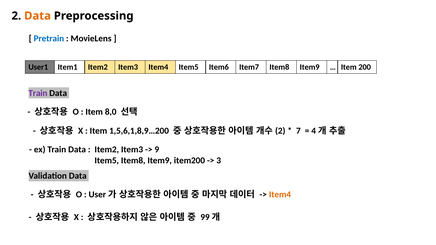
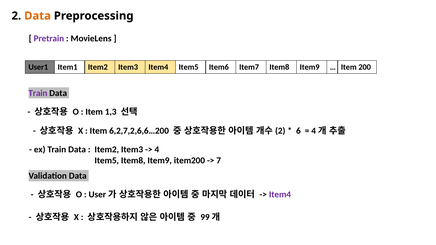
Pretrain colour: blue -> purple
8,0: 8,0 -> 1,3
1,5,6,1,8,9…200: 1,5,6,1,8,9…200 -> 6,2,7,2,6,6…200
7: 7 -> 6
9: 9 -> 4
3: 3 -> 7
Item4 at (280, 195) colour: orange -> purple
